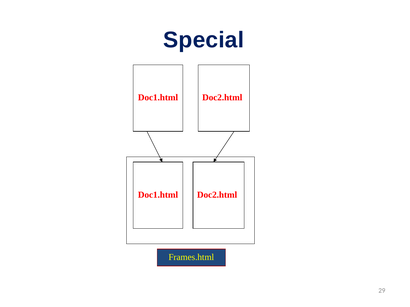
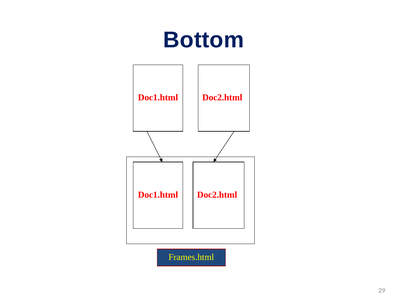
Special: Special -> Bottom
